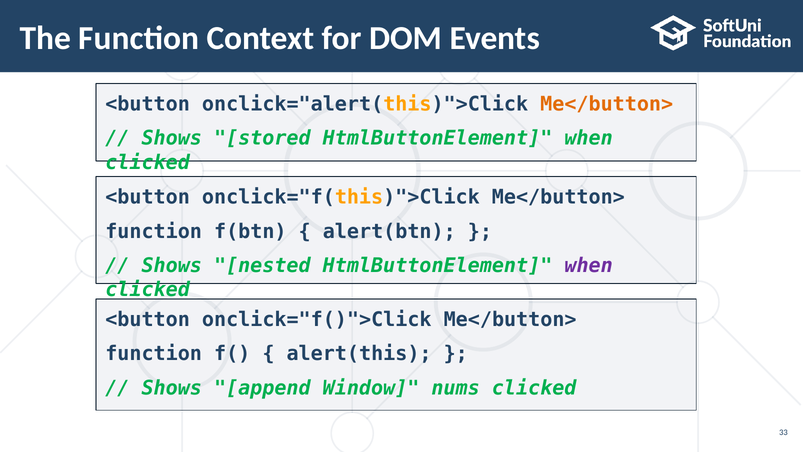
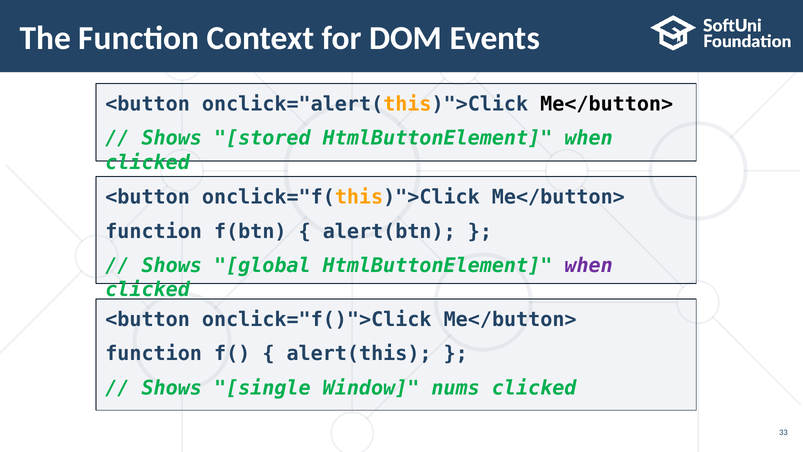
Me</button> at (607, 104) colour: orange -> black
nested: nested -> global
append: append -> single
